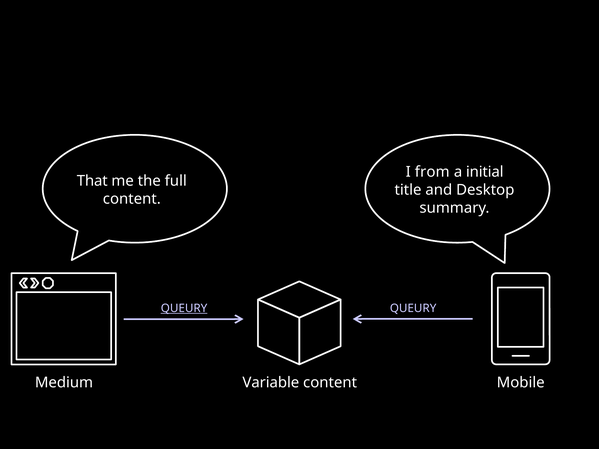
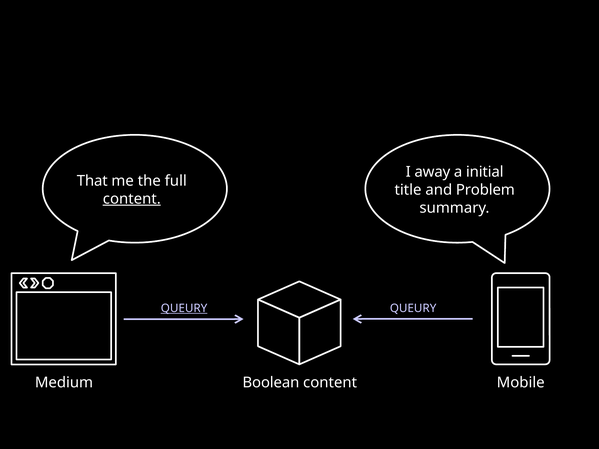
from: from -> away
Desktop: Desktop -> Problem
content at (132, 199) underline: none -> present
Variable: Variable -> Boolean
